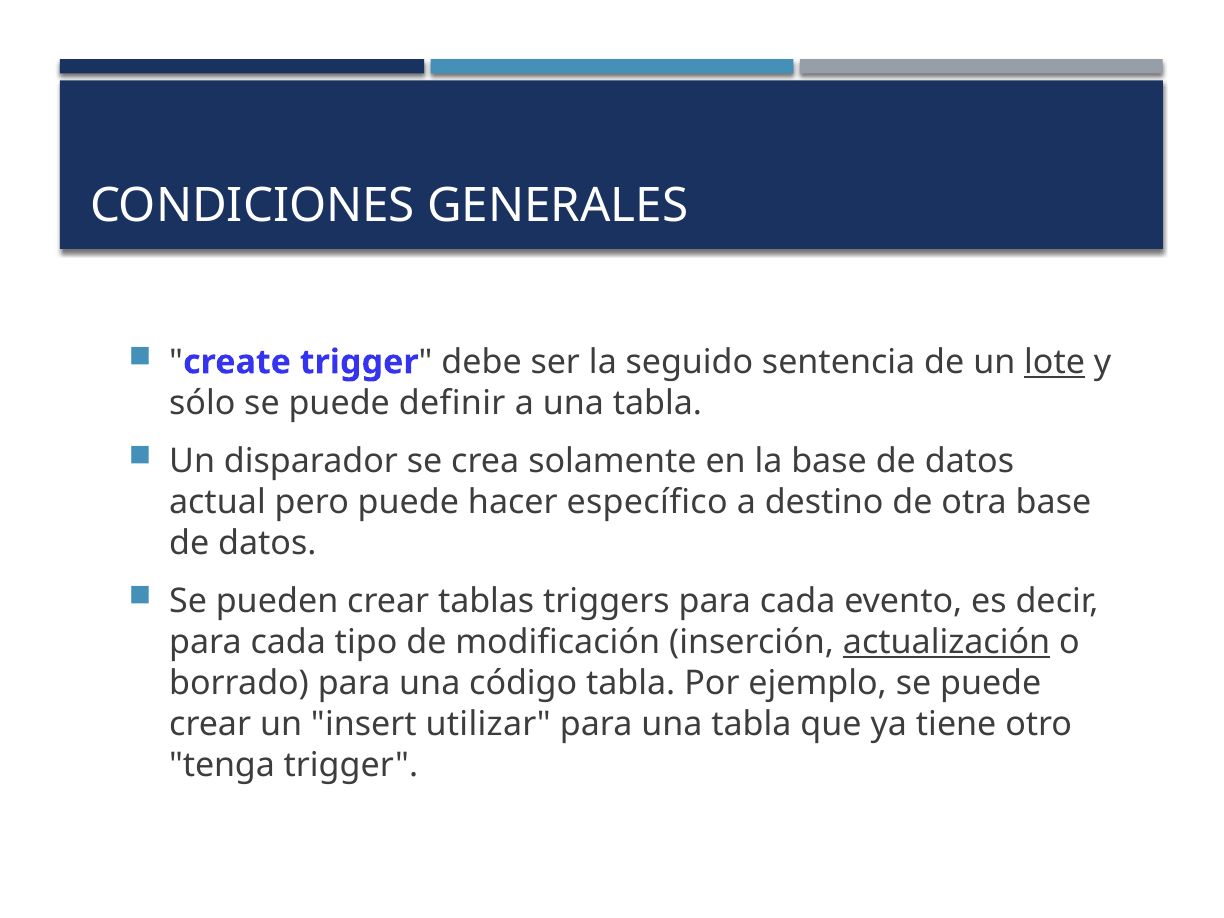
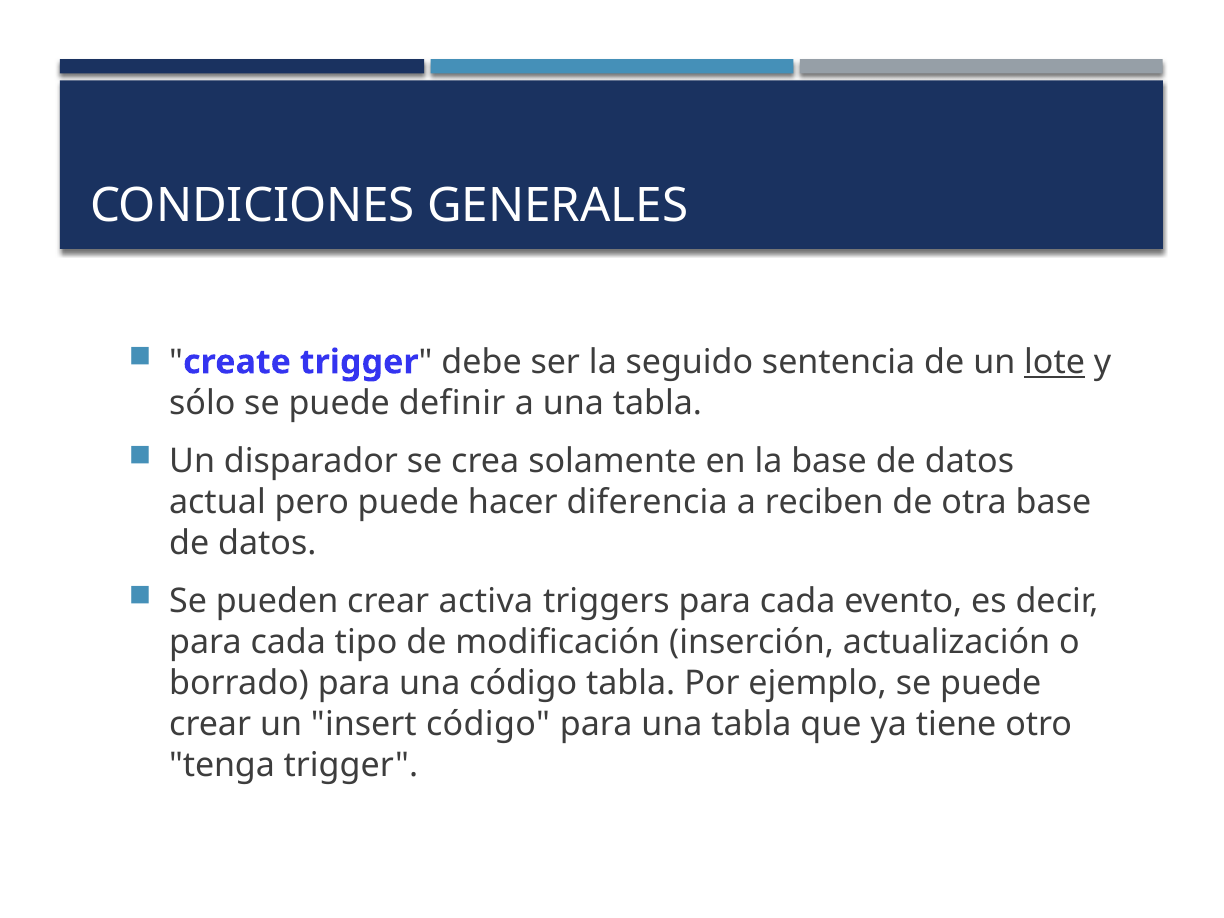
específico: específico -> diferencia
destino: destino -> reciben
tablas: tablas -> activa
actualización underline: present -> none
insert utilizar: utilizar -> código
